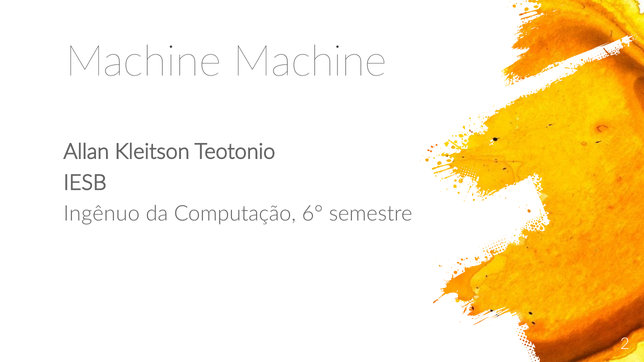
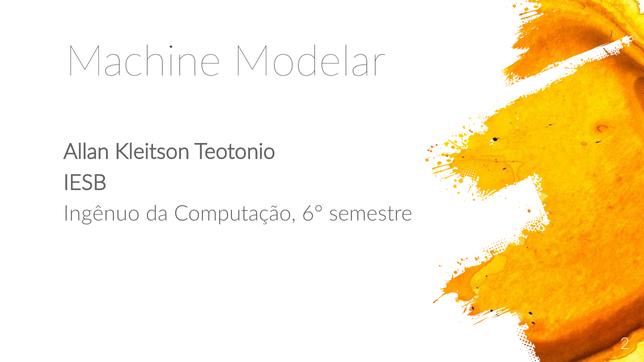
Machine Machine: Machine -> Modelar
